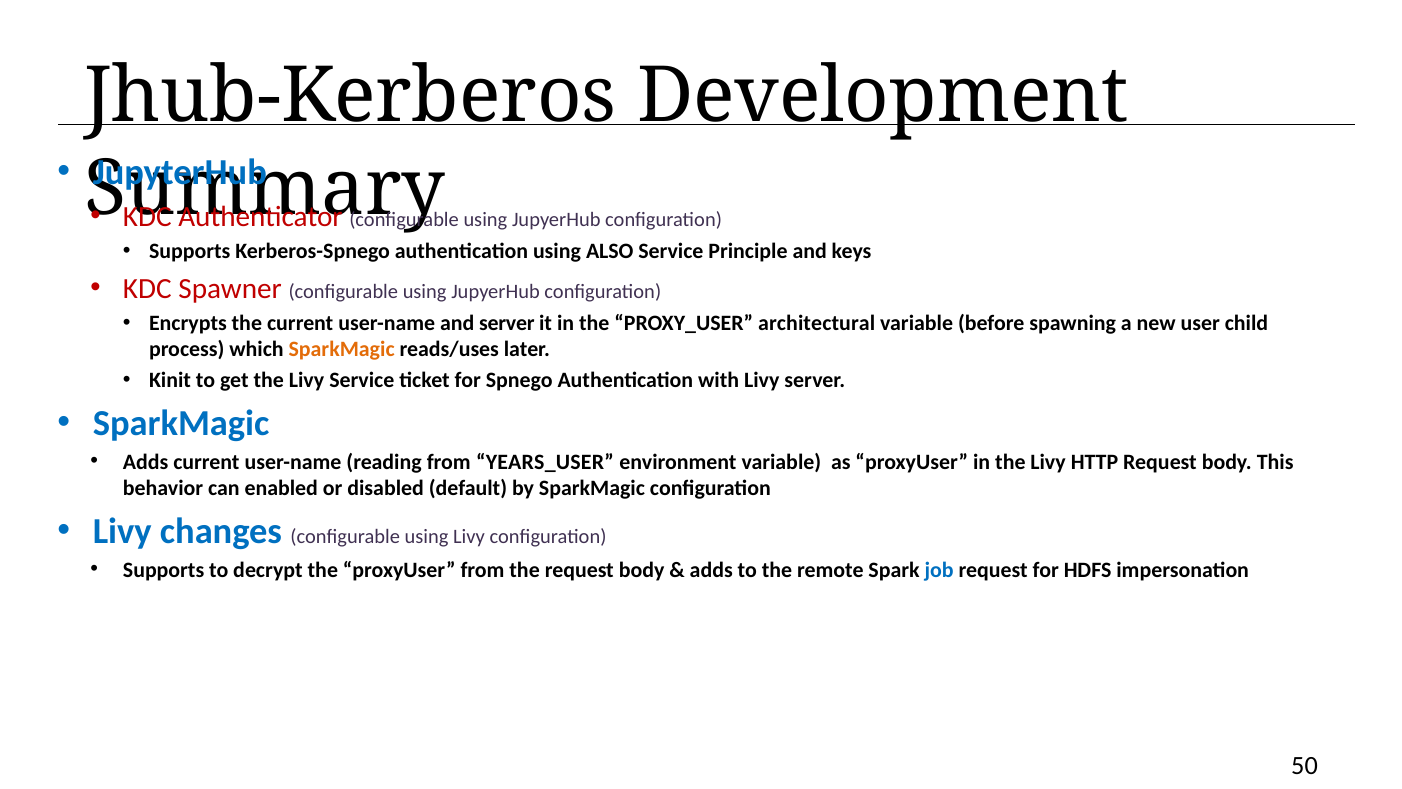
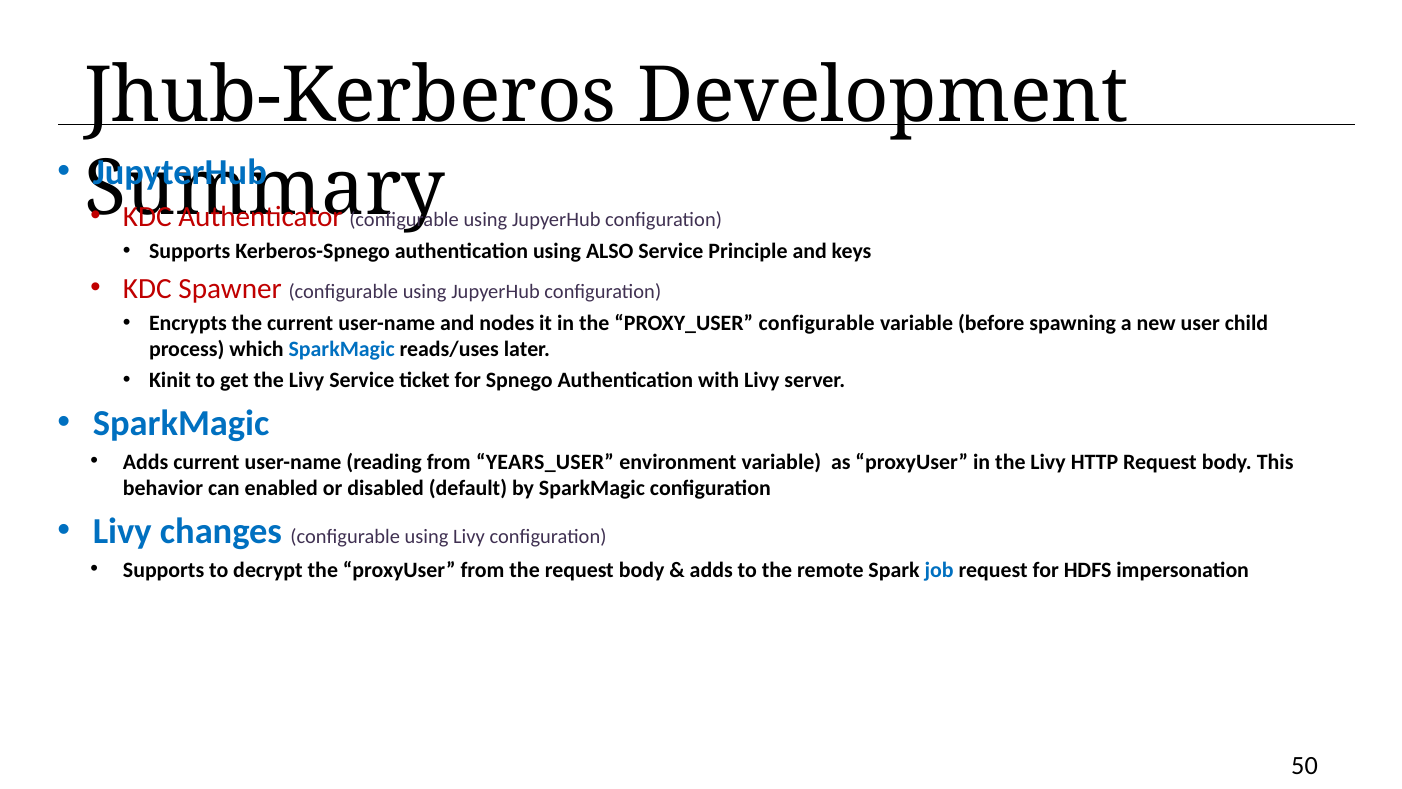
and server: server -> nodes
PROXY_USER architectural: architectural -> configurable
SparkMagic at (342, 349) colour: orange -> blue
